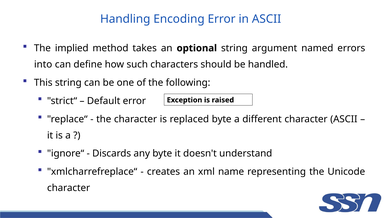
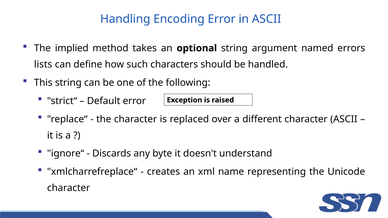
into: into -> lists
replaced byte: byte -> over
